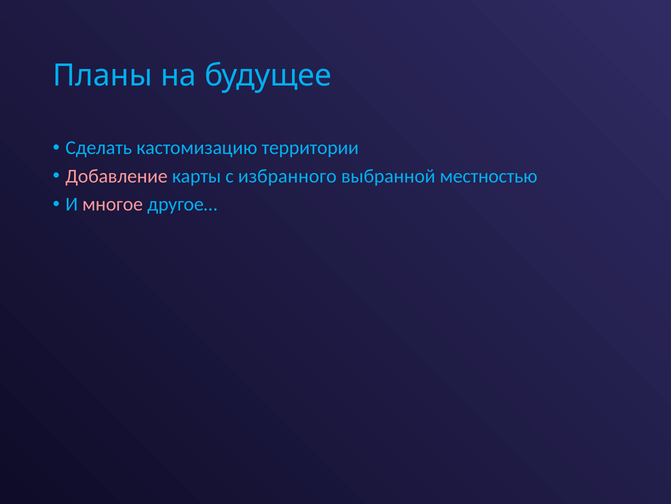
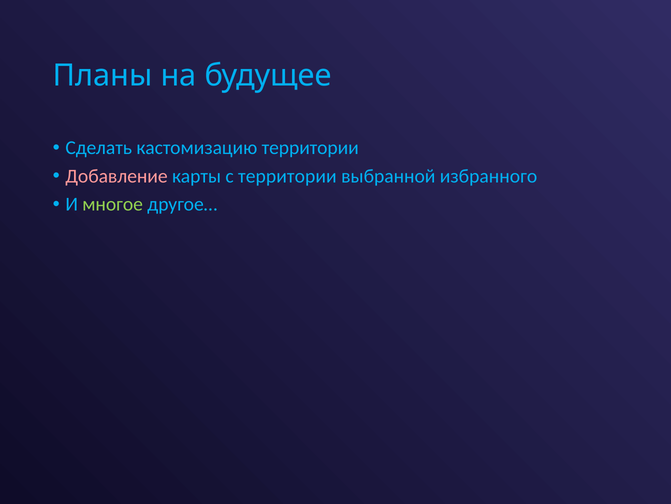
с избранного: избранного -> территории
местностью: местностью -> избранного
многое colour: pink -> light green
